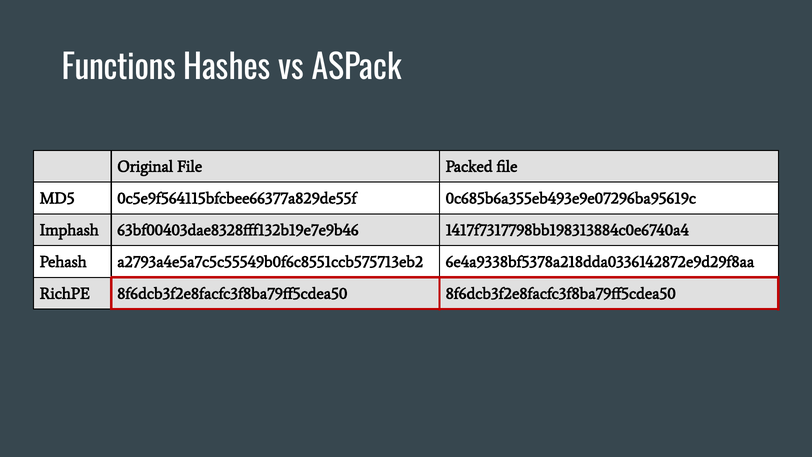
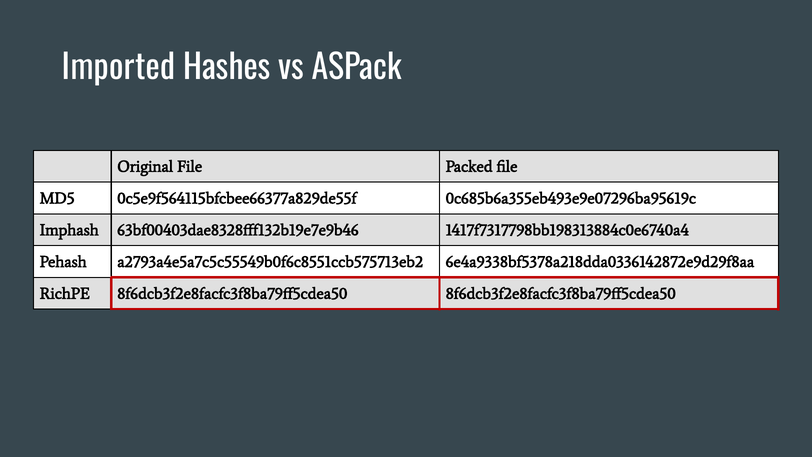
Functions: Functions -> Imported
